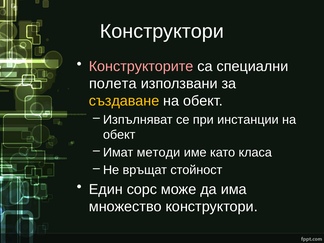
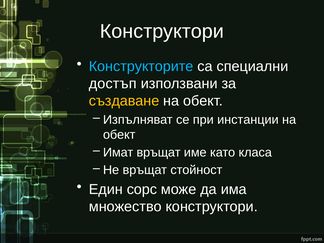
Конструкторите colour: pink -> light blue
полета: полета -> достъп
Имат методи: методи -> връщат
